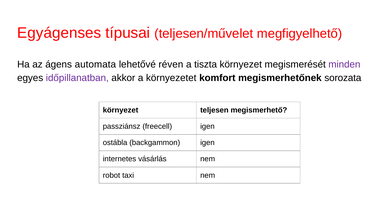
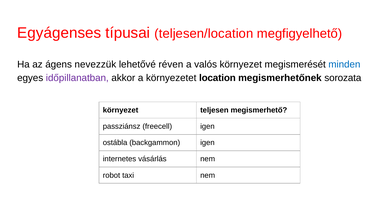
teljesen/művelet: teljesen/művelet -> teljesen/location
automata: automata -> nevezzük
tiszta: tiszta -> valós
minden colour: purple -> blue
komfort: komfort -> location
